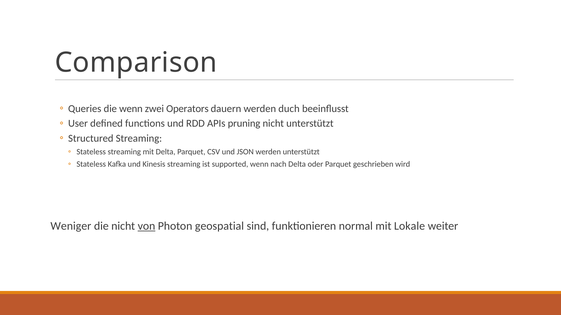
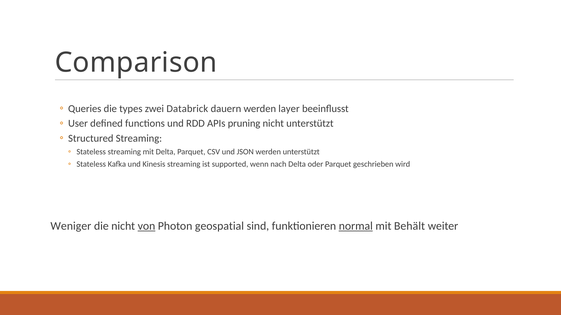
die wenn: wenn -> types
Operators: Operators -> Databrick
duch: duch -> layer
normal underline: none -> present
Lokale: Lokale -> Behält
